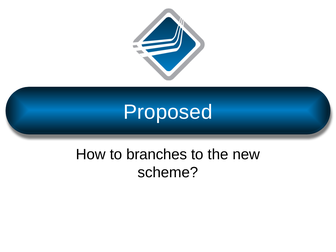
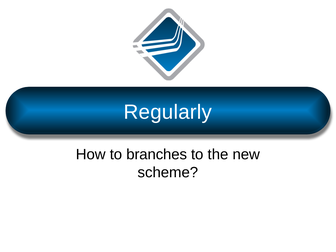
Proposed: Proposed -> Regularly
